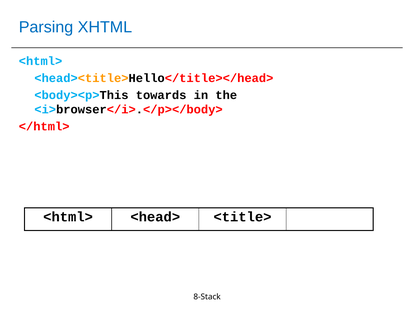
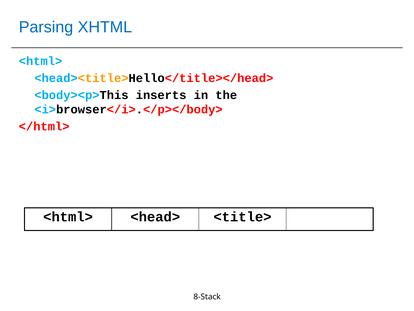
towards: towards -> inserts
